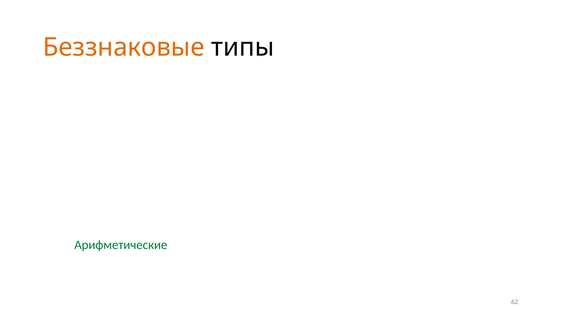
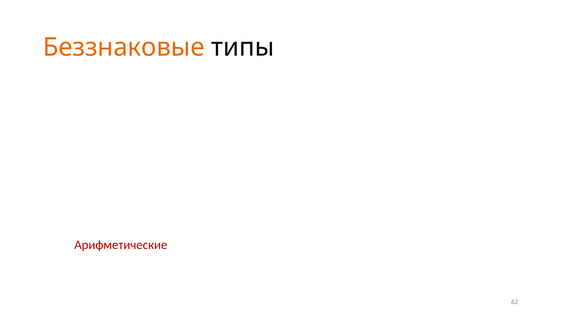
Арифметические colour: green -> red
